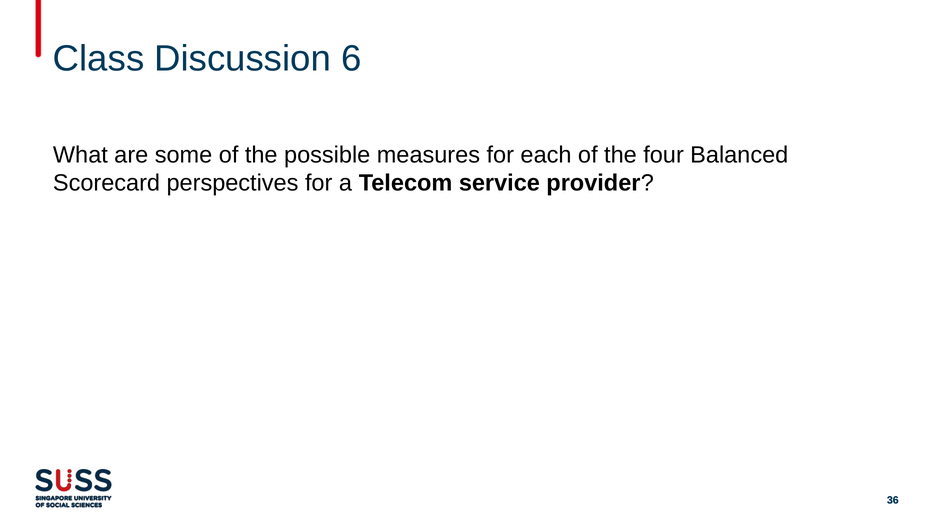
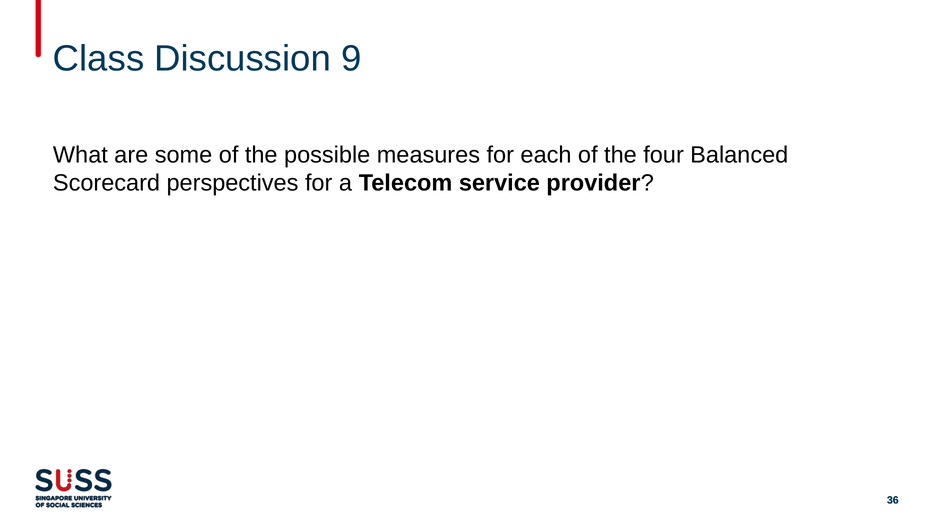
6: 6 -> 9
